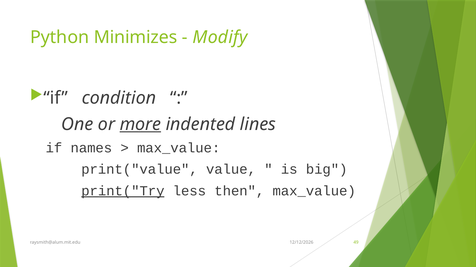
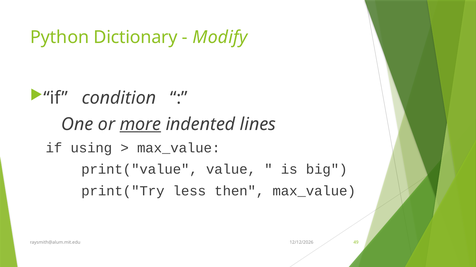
Minimizes: Minimizes -> Dictionary
names: names -> using
print("Try underline: present -> none
